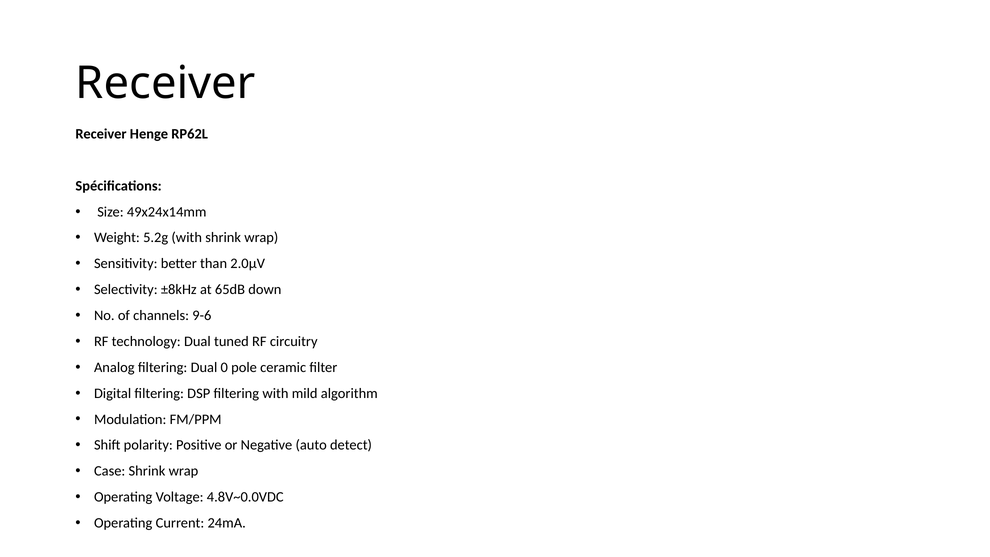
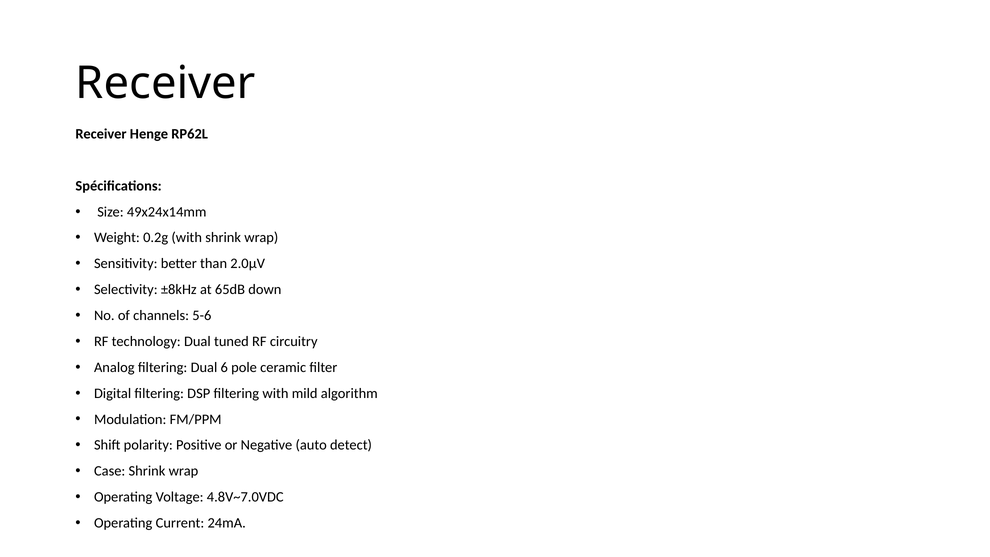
5.2g: 5.2g -> 0.2g
9-6: 9-6 -> 5-6
0: 0 -> 6
4.8V~0.0VDC: 4.8V~0.0VDC -> 4.8V~7.0VDC
